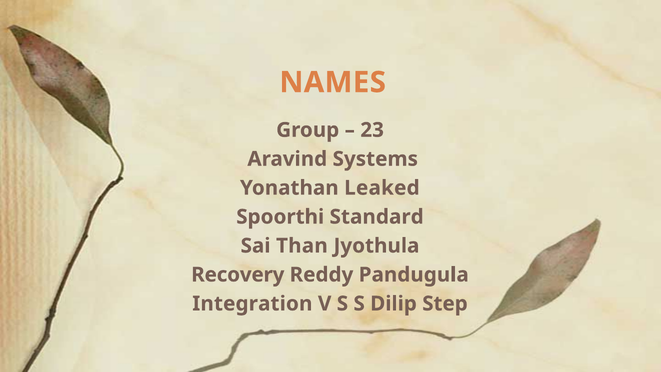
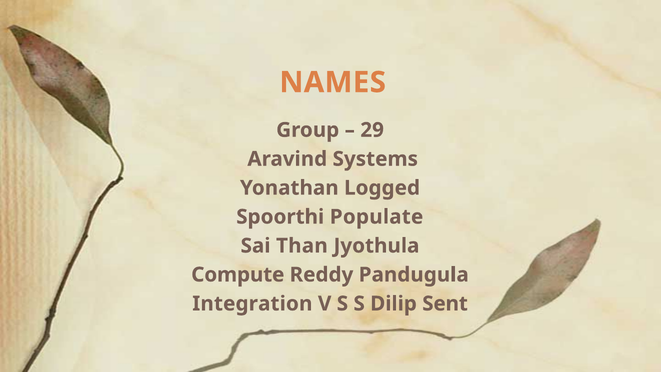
23: 23 -> 29
Leaked: Leaked -> Logged
Standard: Standard -> Populate
Recovery: Recovery -> Compute
Step: Step -> Sent
